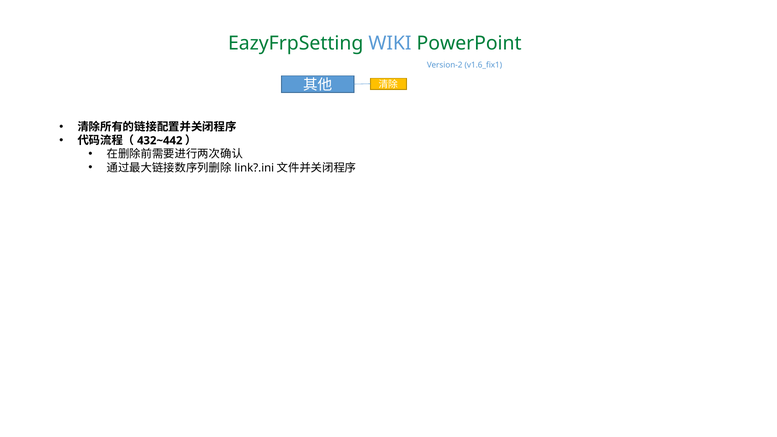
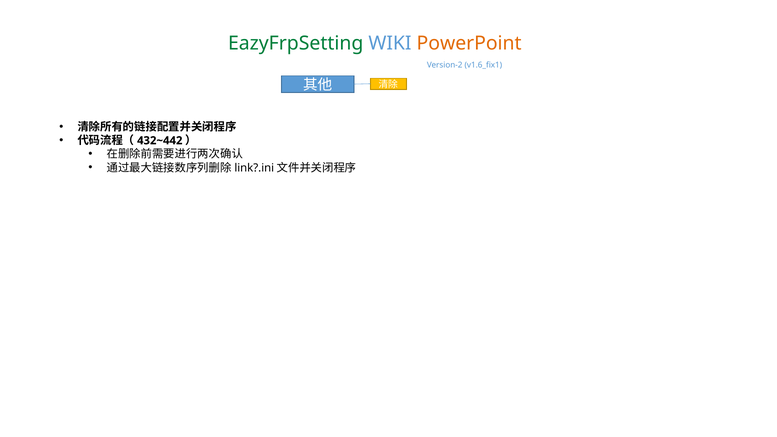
PowerPoint colour: green -> orange
